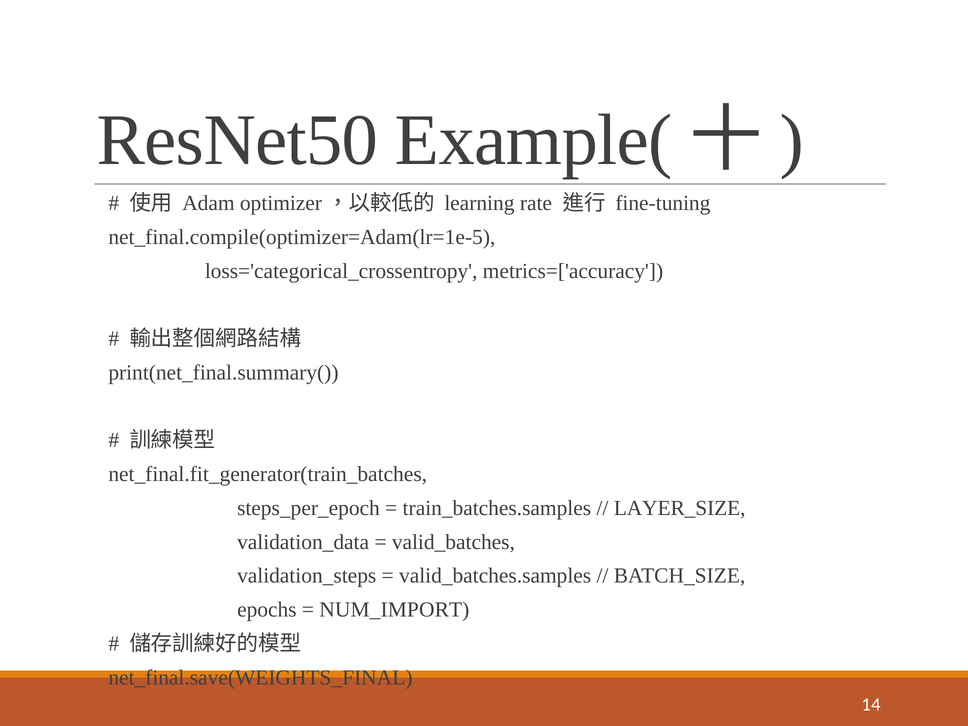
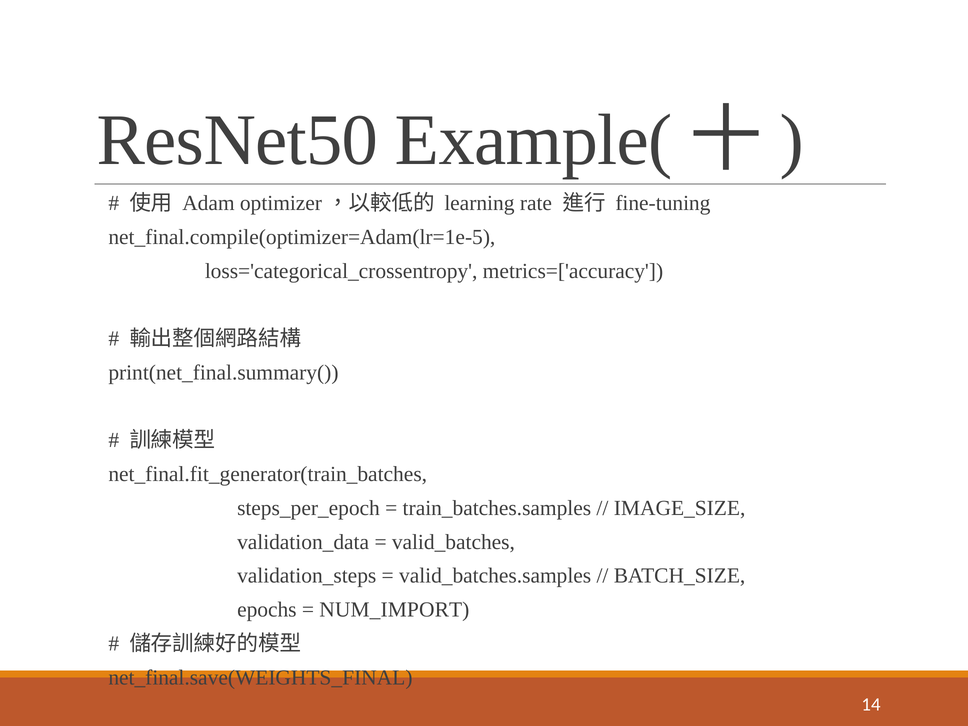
LAYER_SIZE: LAYER_SIZE -> IMAGE_SIZE
